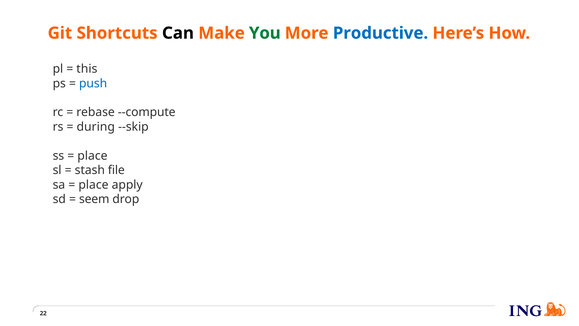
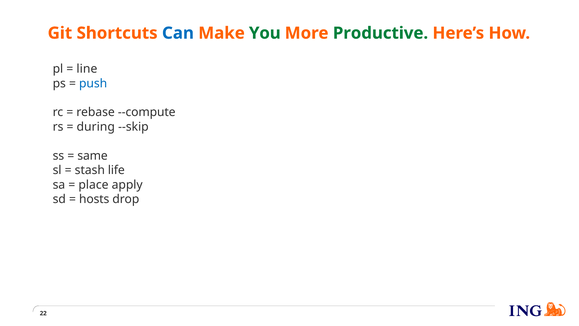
Can colour: black -> blue
Productive colour: blue -> green
this: this -> line
place at (92, 156): place -> same
file: file -> life
seem: seem -> hosts
